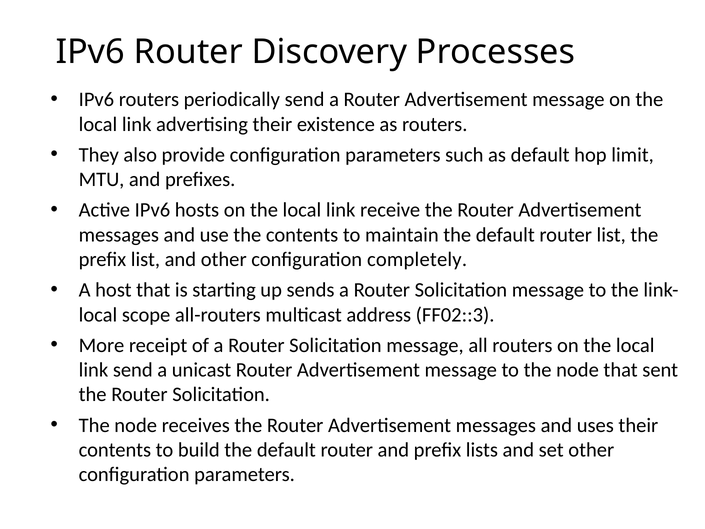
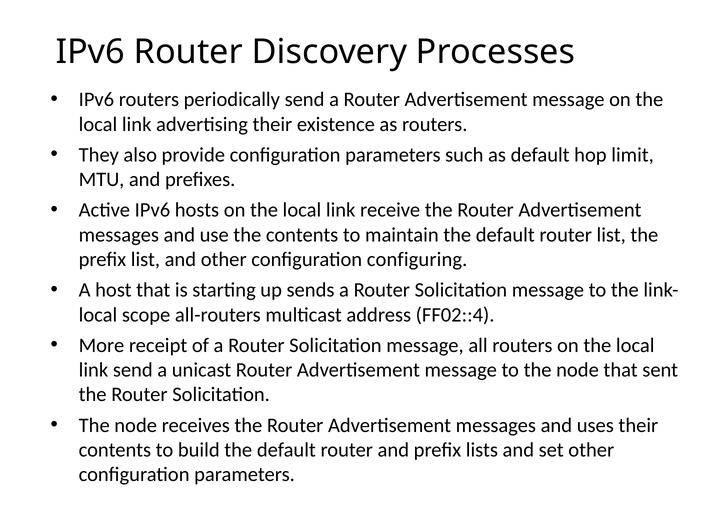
completely: completely -> configuring
FF02::3: FF02::3 -> FF02::4
